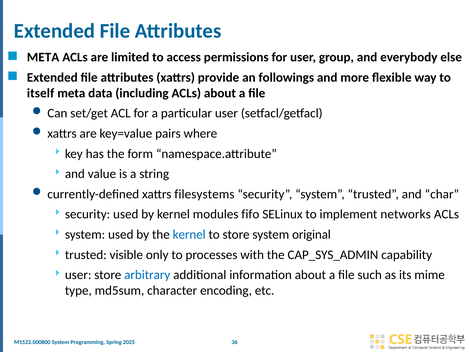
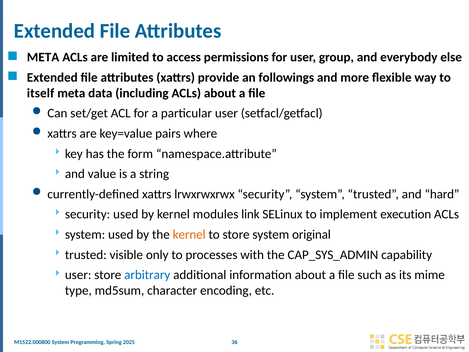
filesystems: filesystems -> lrwxrwxrwx
char: char -> hard
fifo: fifo -> link
networks: networks -> execution
kernel at (189, 234) colour: blue -> orange
